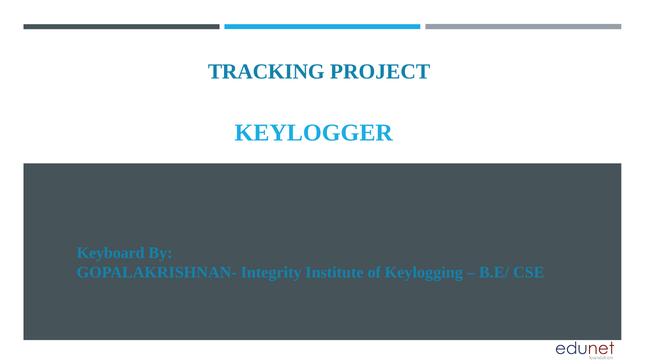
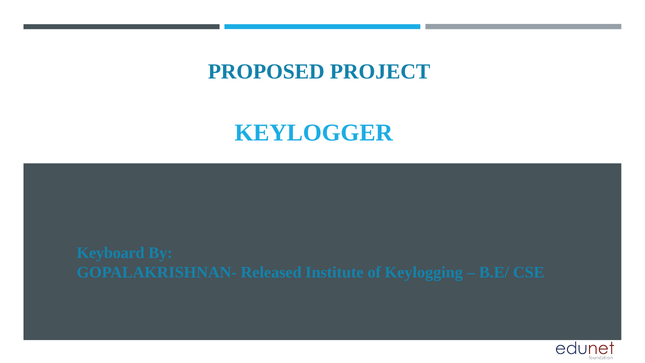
TRACKING: TRACKING -> PROPOSED
Integrity: Integrity -> Released
